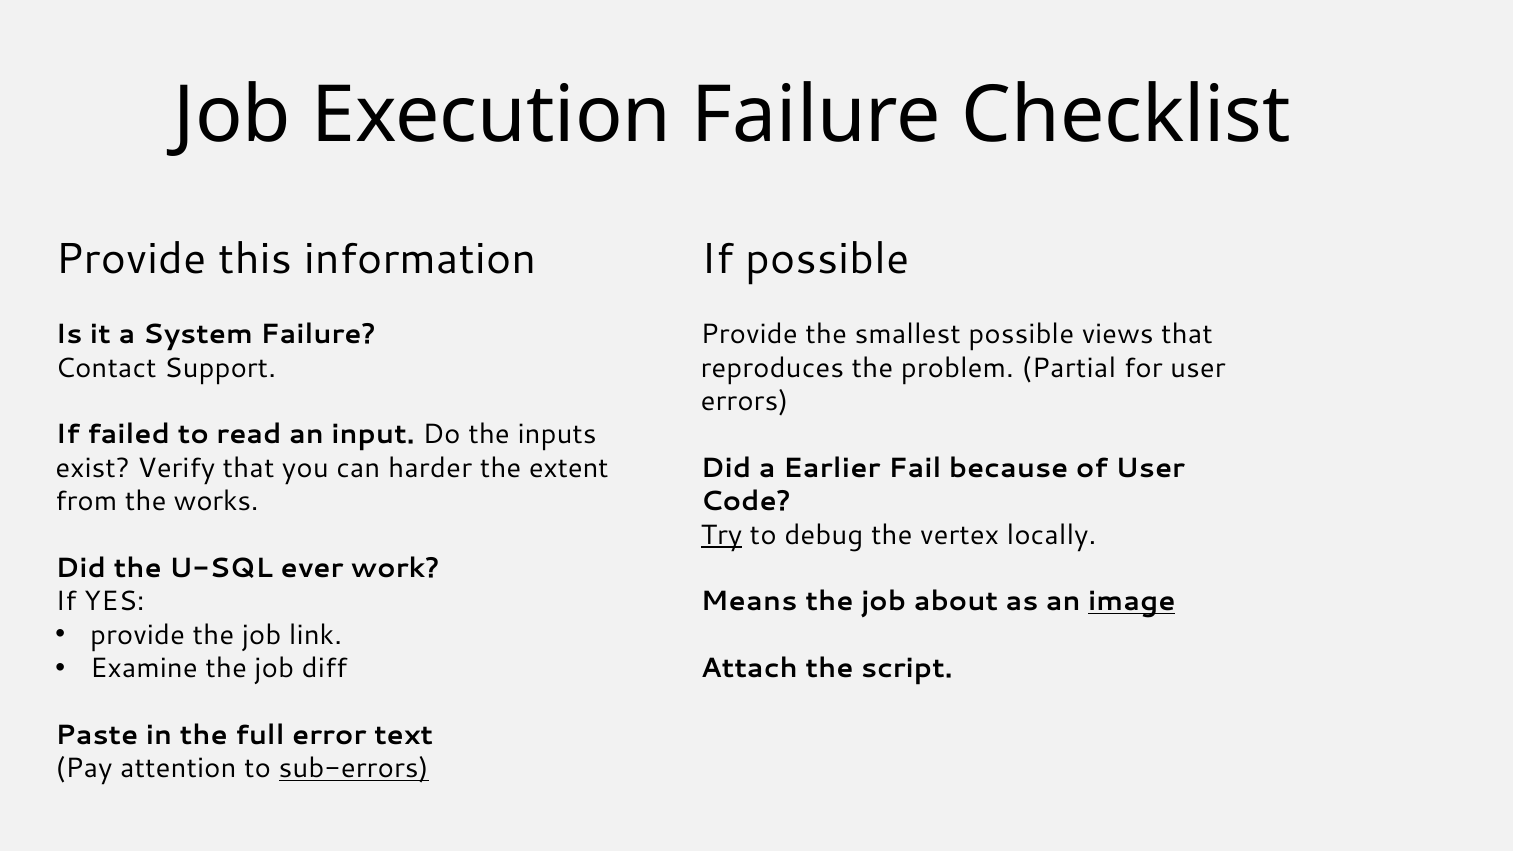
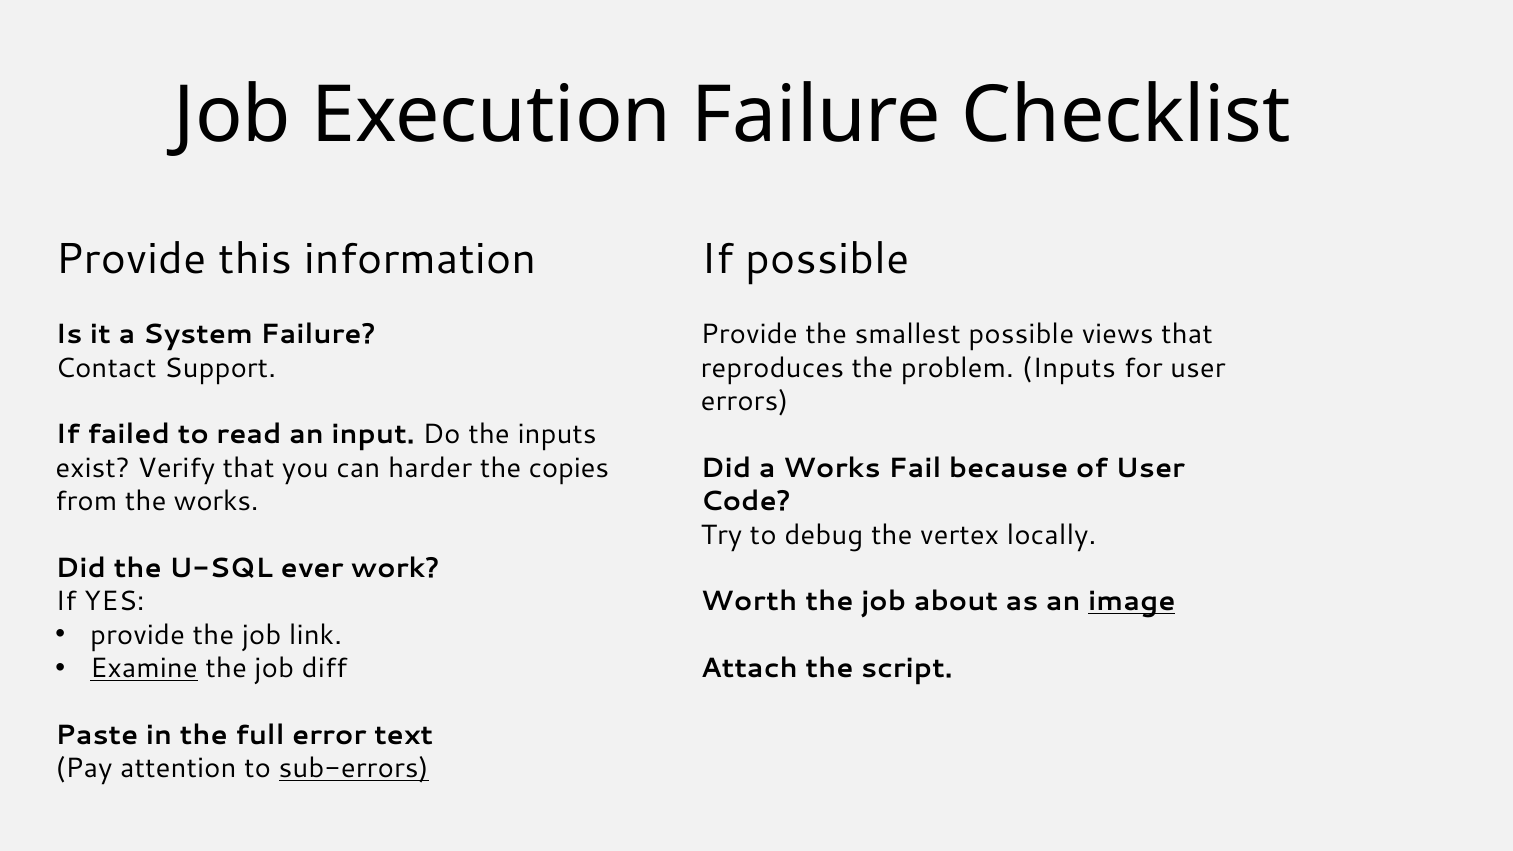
problem Partial: Partial -> Inputs
extent: extent -> copies
a Earlier: Earlier -> Works
Try underline: present -> none
Means: Means -> Worth
Examine underline: none -> present
